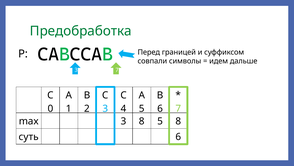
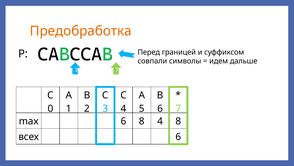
Предобработка colour: green -> orange
max 3: 3 -> 6
8 5: 5 -> 4
суть: суть -> всех
